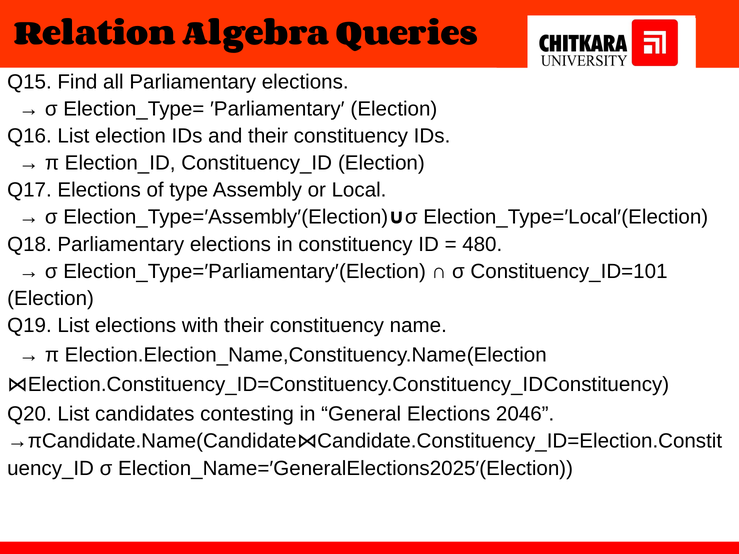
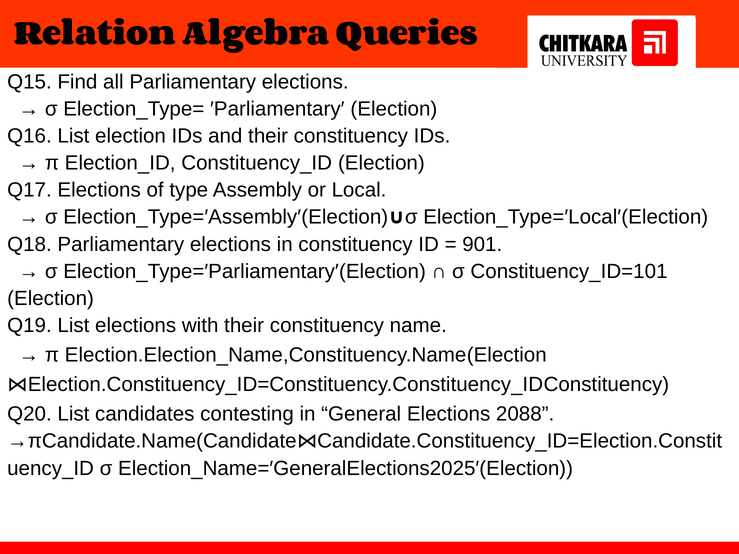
480: 480 -> 901
2046: 2046 -> 2088
